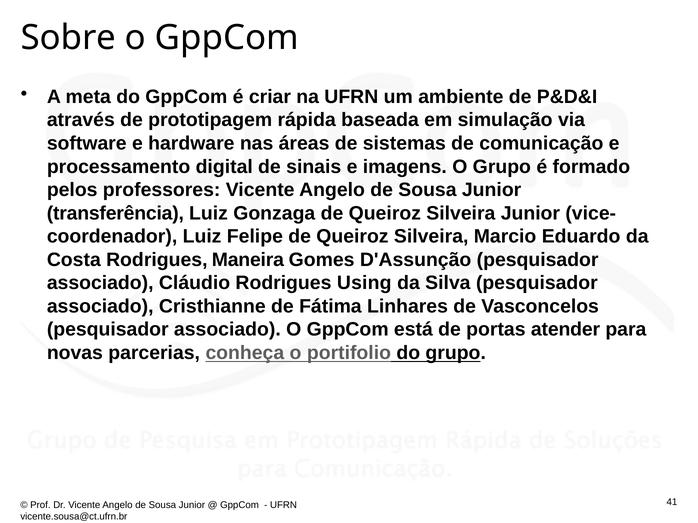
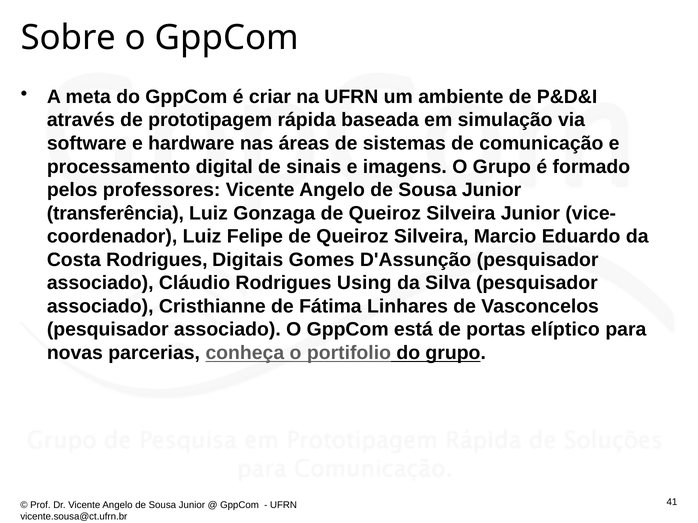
Maneira: Maneira -> Digitais
atender: atender -> elíptico
